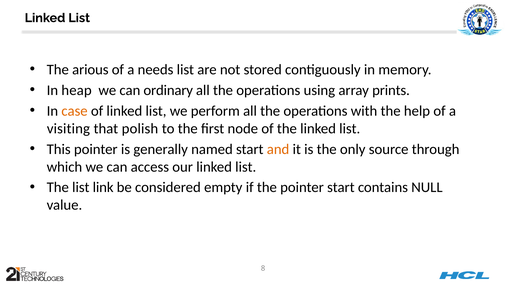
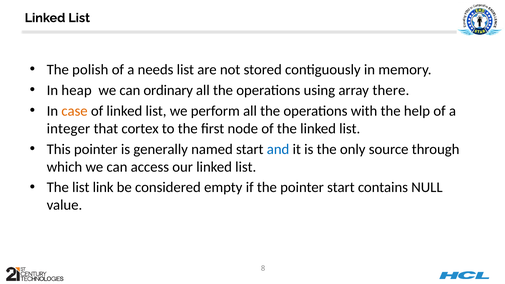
arious: arious -> polish
prints: prints -> there
visiting: visiting -> integer
polish: polish -> cortex
and colour: orange -> blue
